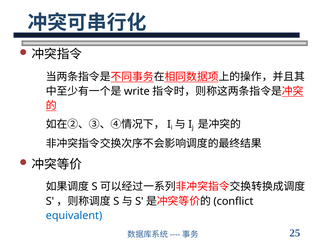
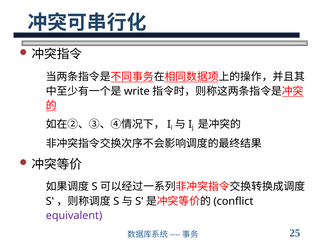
equivalent colour: blue -> purple
